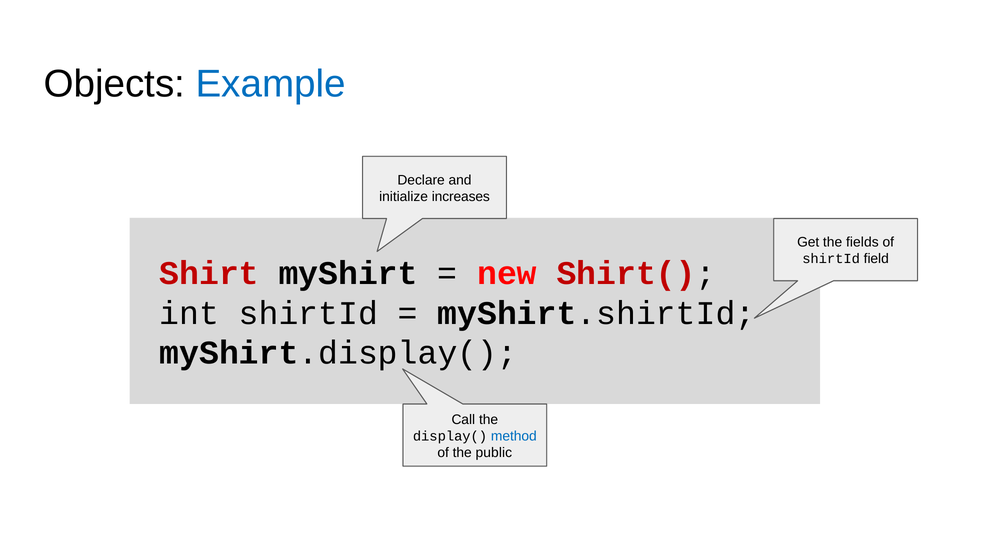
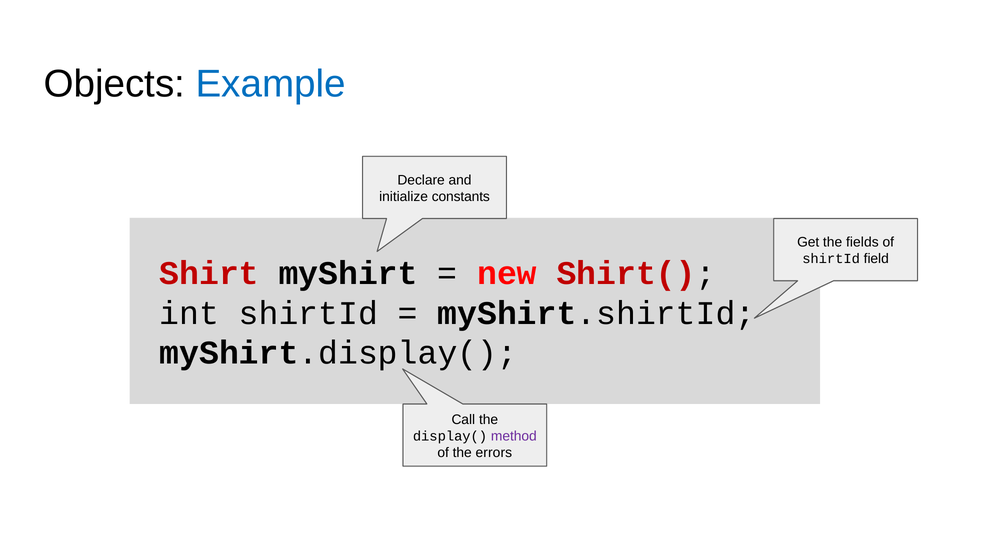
increases: increases -> constants
method colour: blue -> purple
public: public -> errors
